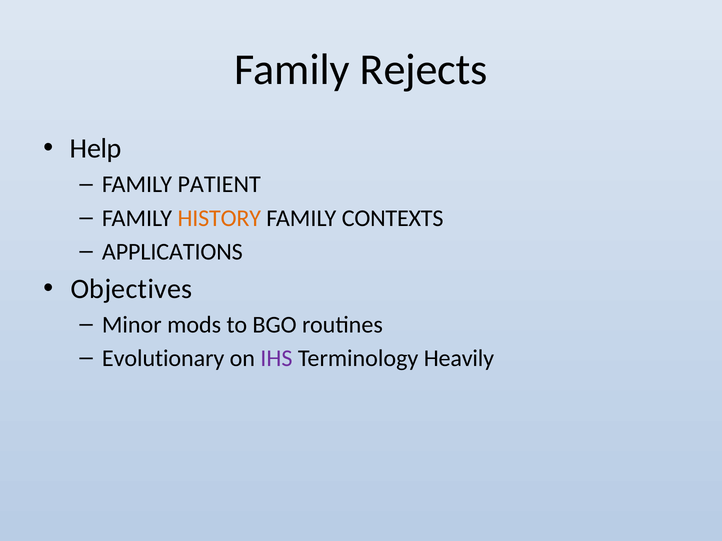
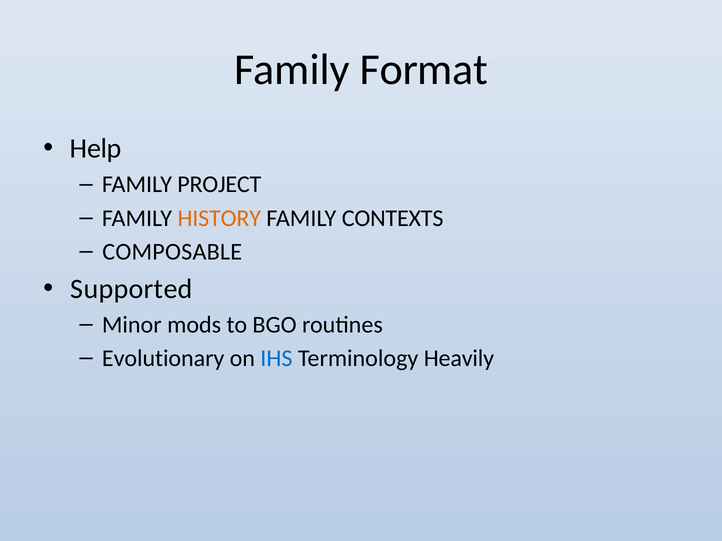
Rejects: Rejects -> Format
PATIENT: PATIENT -> PROJECT
APPLICATIONS: APPLICATIONS -> COMPOSABLE
Objectives: Objectives -> Supported
IHS colour: purple -> blue
